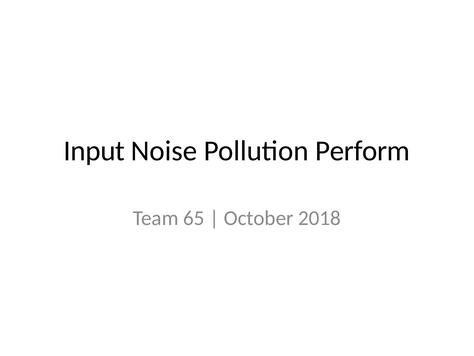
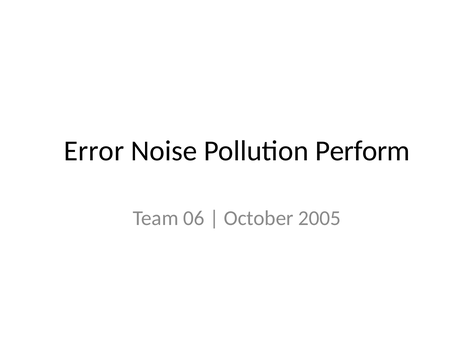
Input: Input -> Error
65: 65 -> 06
2018: 2018 -> 2005
